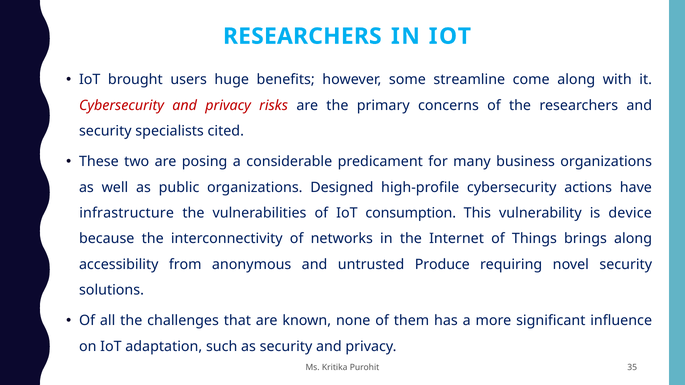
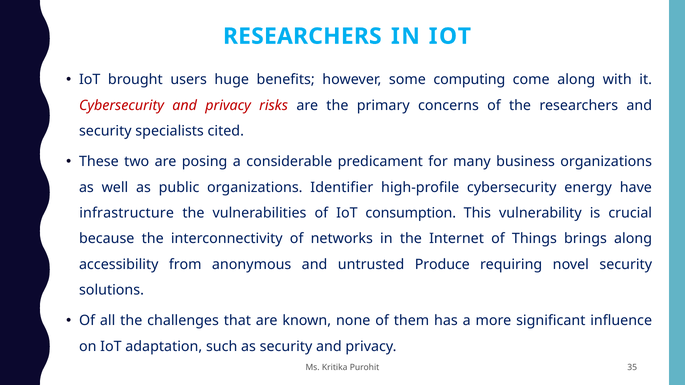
streamline: streamline -> computing
Designed: Designed -> Identifier
actions: actions -> energy
device: device -> crucial
